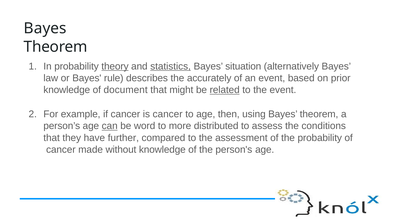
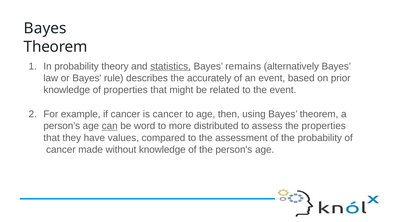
theory underline: present -> none
situation: situation -> remains
of document: document -> properties
related underline: present -> none
the conditions: conditions -> properties
further: further -> values
